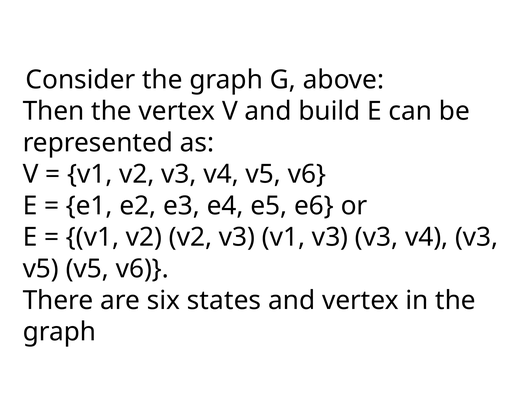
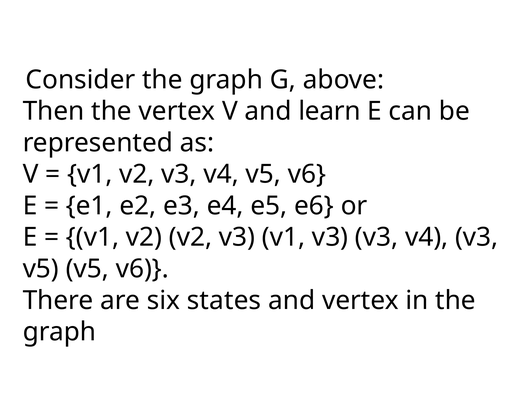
build: build -> learn
